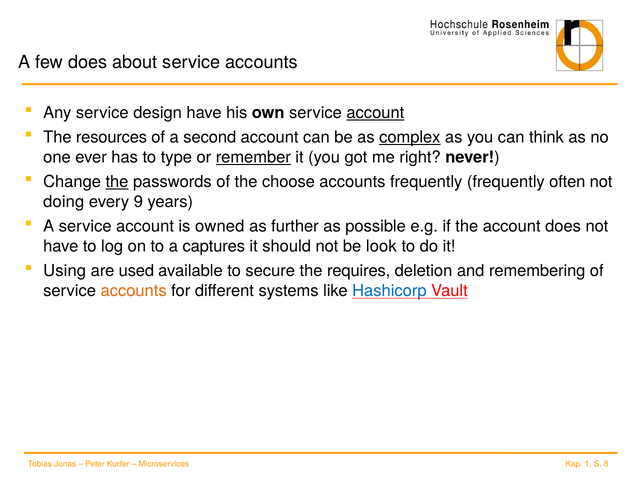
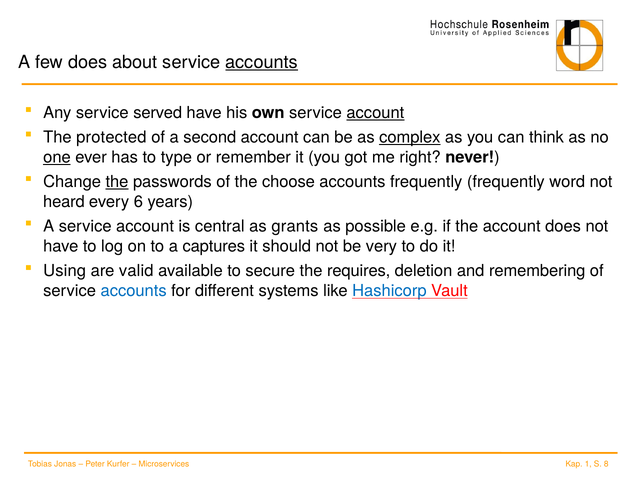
accounts at (262, 62) underline: none -> present
design: design -> served
resources: resources -> protected
one underline: none -> present
remember underline: present -> none
often: often -> word
doing: doing -> heard
9: 9 -> 6
owned: owned -> central
further: further -> grants
look: look -> very
used: used -> valid
accounts at (134, 291) colour: orange -> blue
